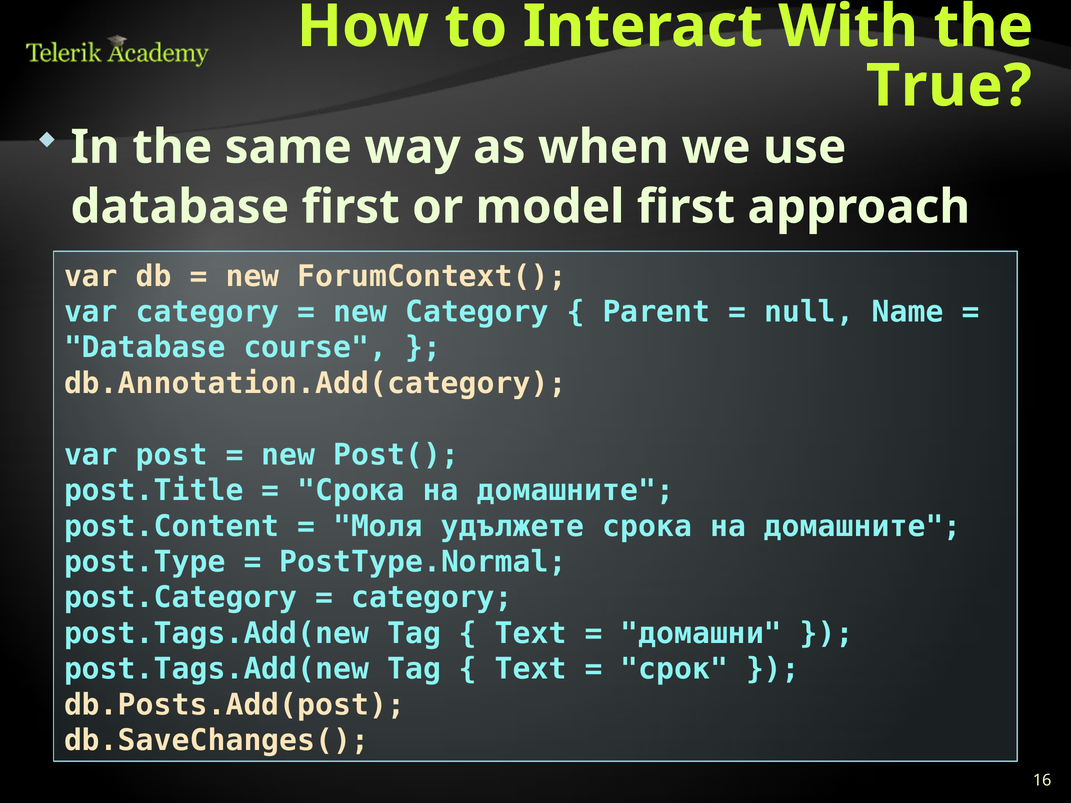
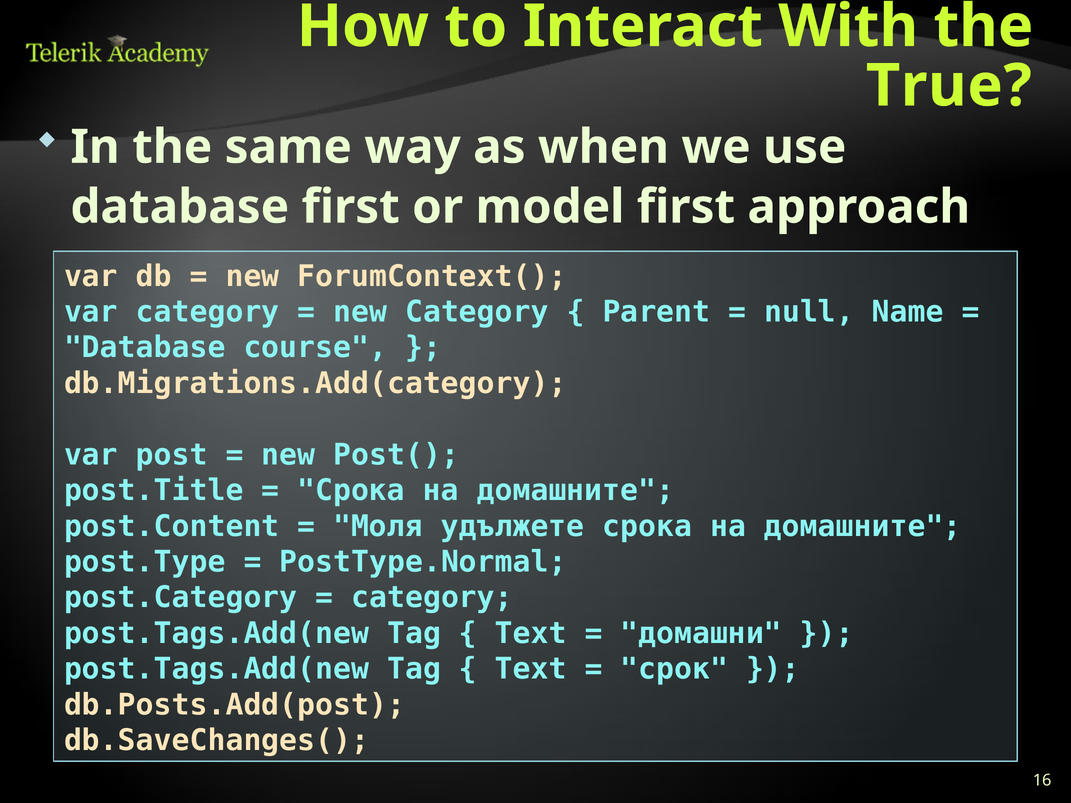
db.Annotation.Add(category: db.Annotation.Add(category -> db.Migrations.Add(category
